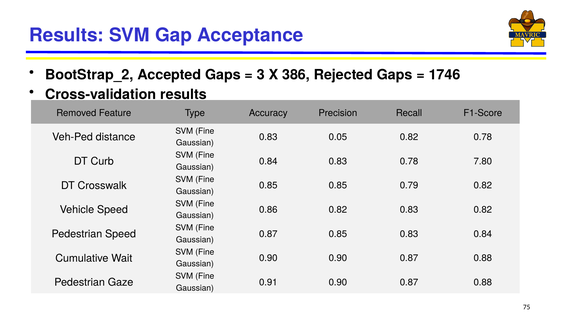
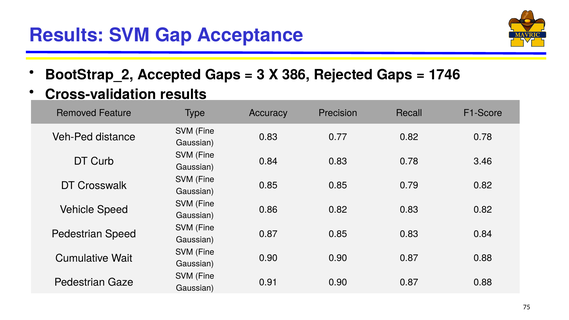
0.05: 0.05 -> 0.77
7.80: 7.80 -> 3.46
